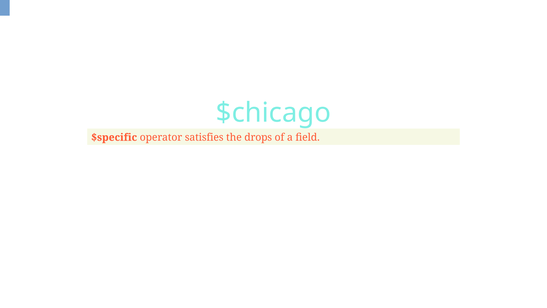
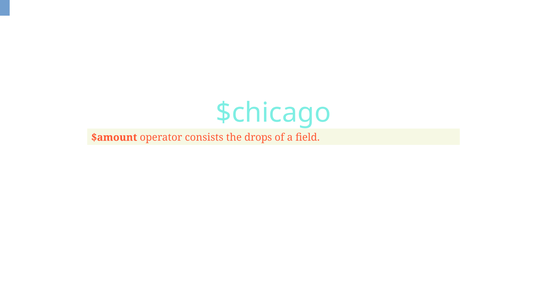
$specific: $specific -> $amount
satisfies: satisfies -> consists
